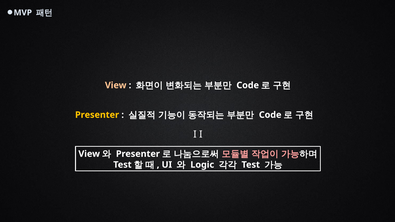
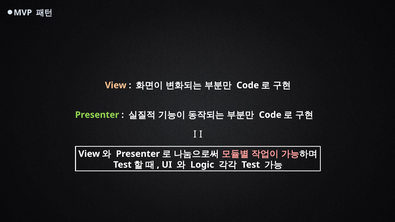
Presenter at (97, 115) colour: yellow -> light green
